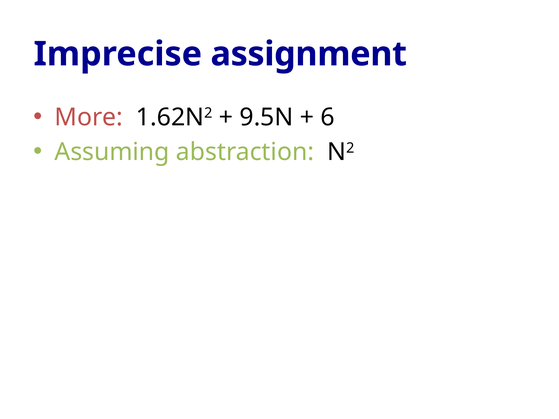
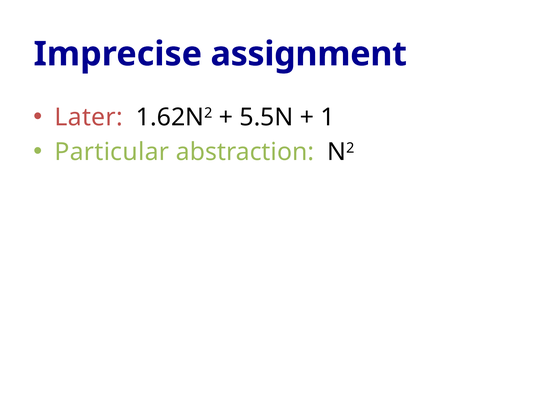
More: More -> Later
9.5N: 9.5N -> 5.5N
6: 6 -> 1
Assuming: Assuming -> Particular
